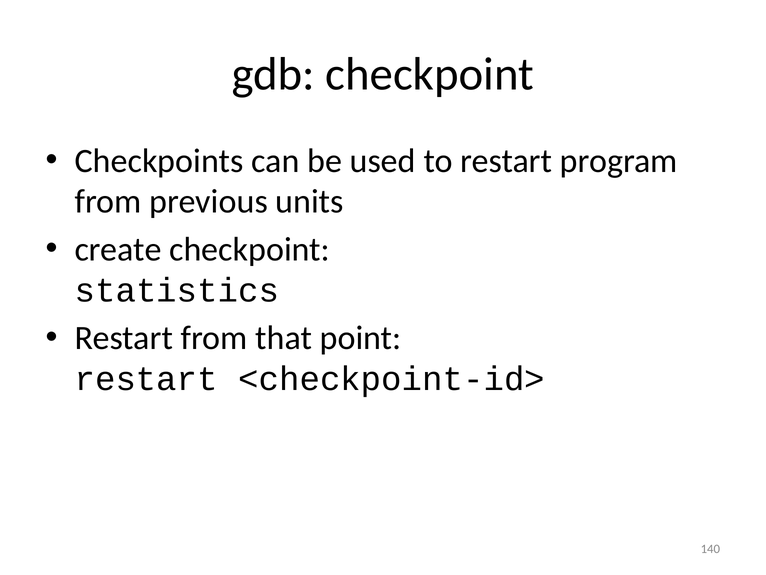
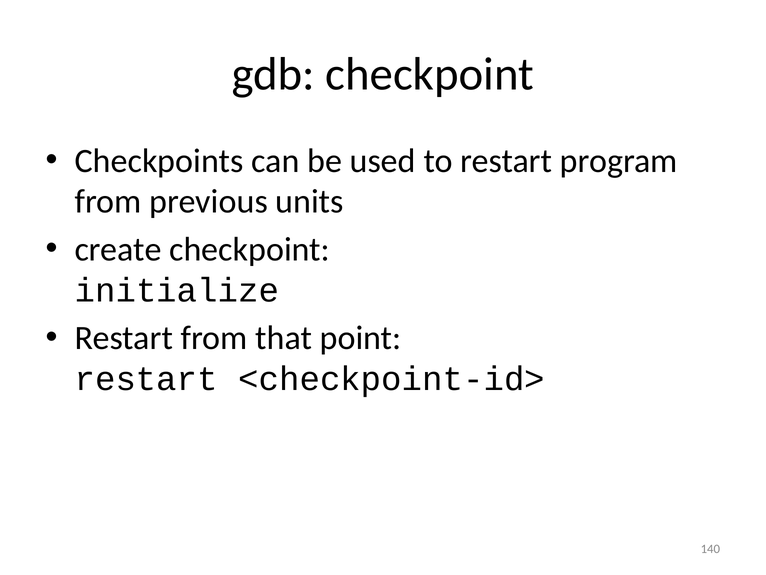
statistics: statistics -> initialize
